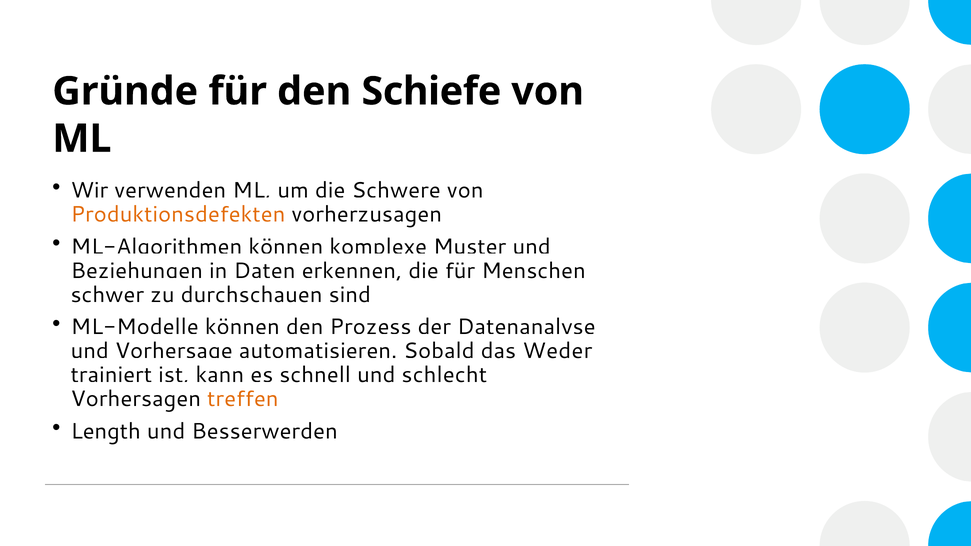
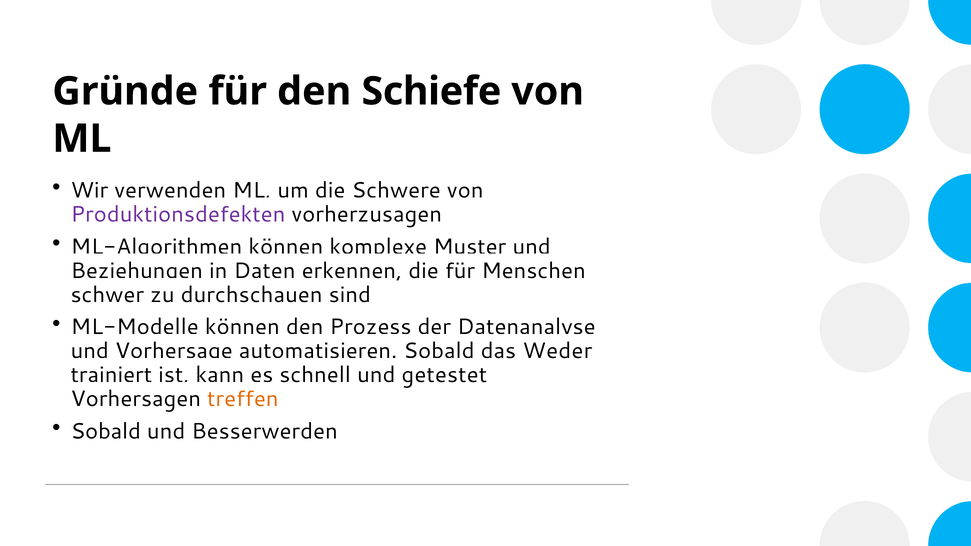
Produktionsdefekten colour: orange -> purple
schlecht: schlecht -> getestet
Length at (106, 431): Length -> Sobald
